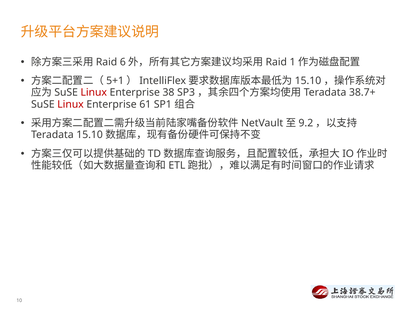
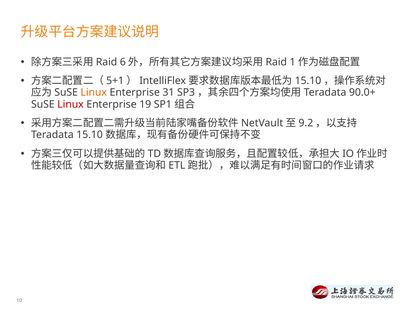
Linux at (94, 93) colour: red -> orange
38: 38 -> 31
38.7+: 38.7+ -> 90.0+
61: 61 -> 19
